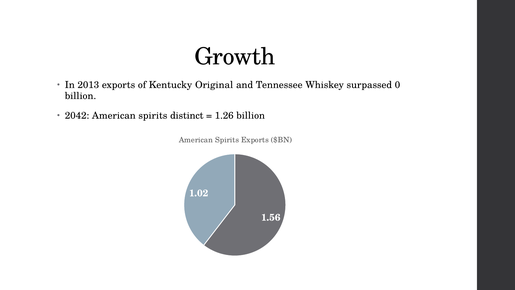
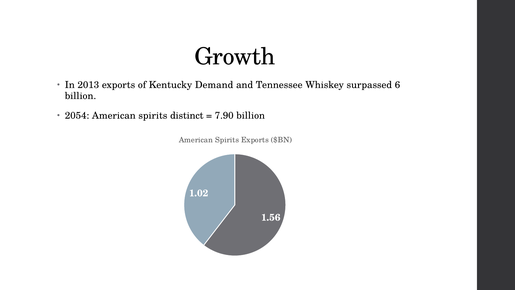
Original: Original -> Demand
0: 0 -> 6
2042: 2042 -> 2054
1.26: 1.26 -> 7.90
